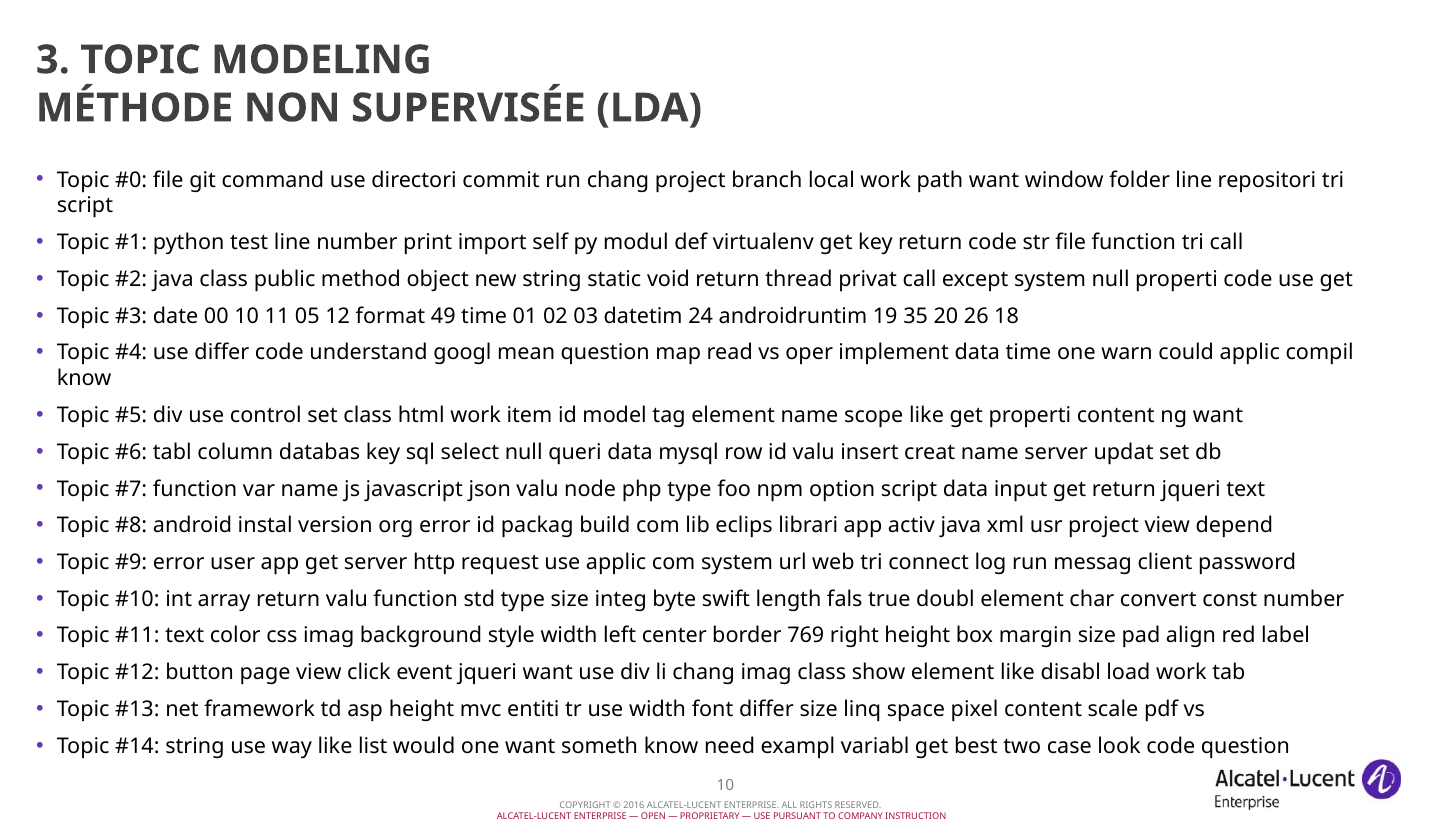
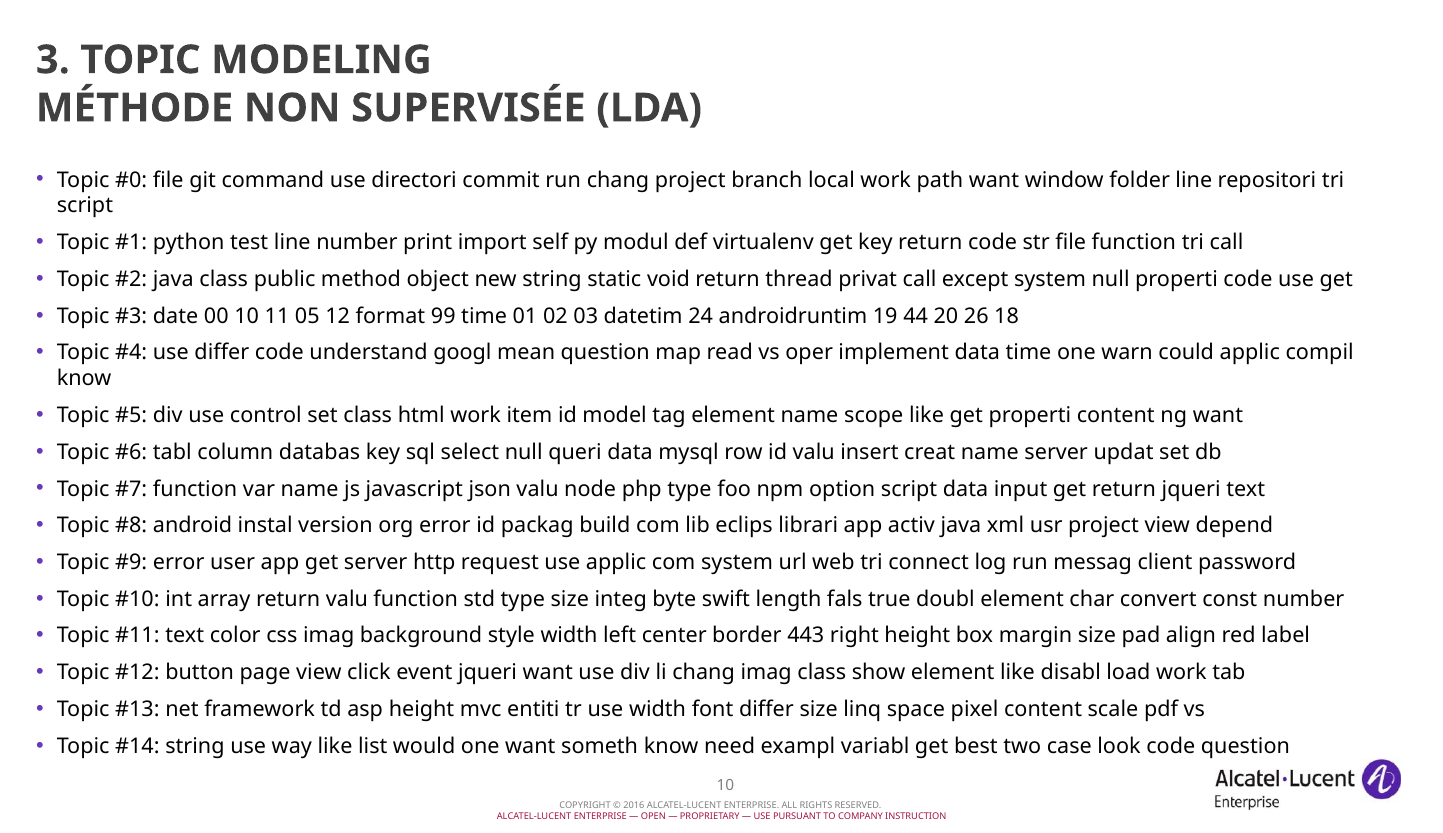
49: 49 -> 99
35: 35 -> 44
769: 769 -> 443
